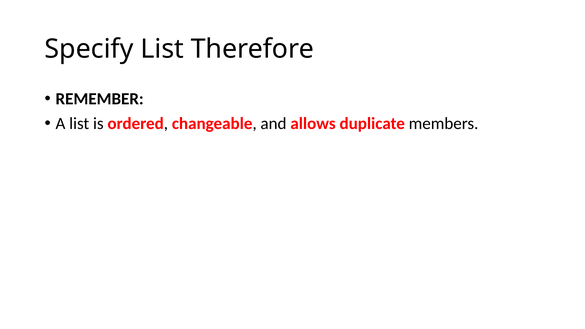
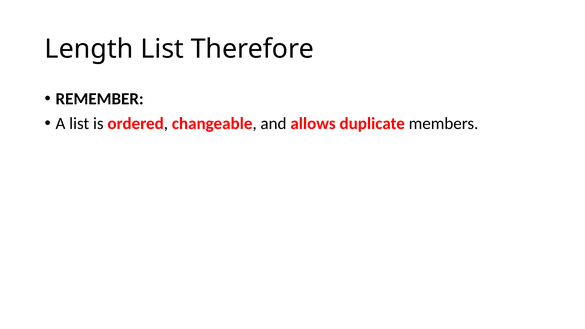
Specify: Specify -> Length
